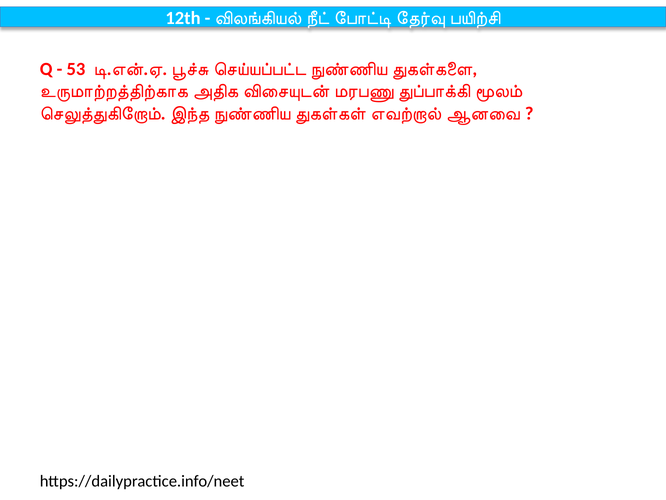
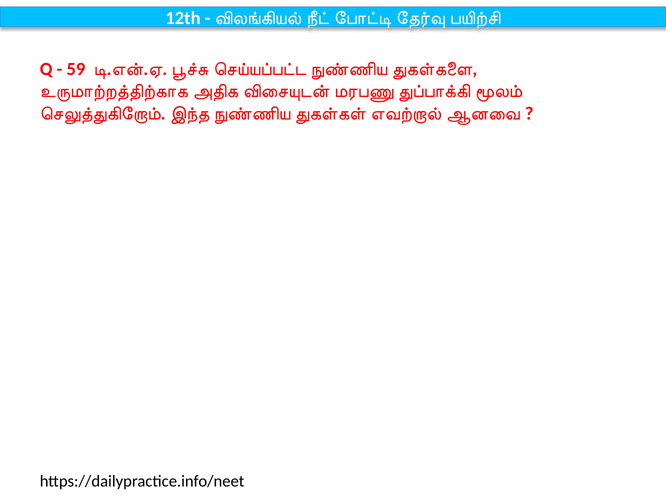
53: 53 -> 59
